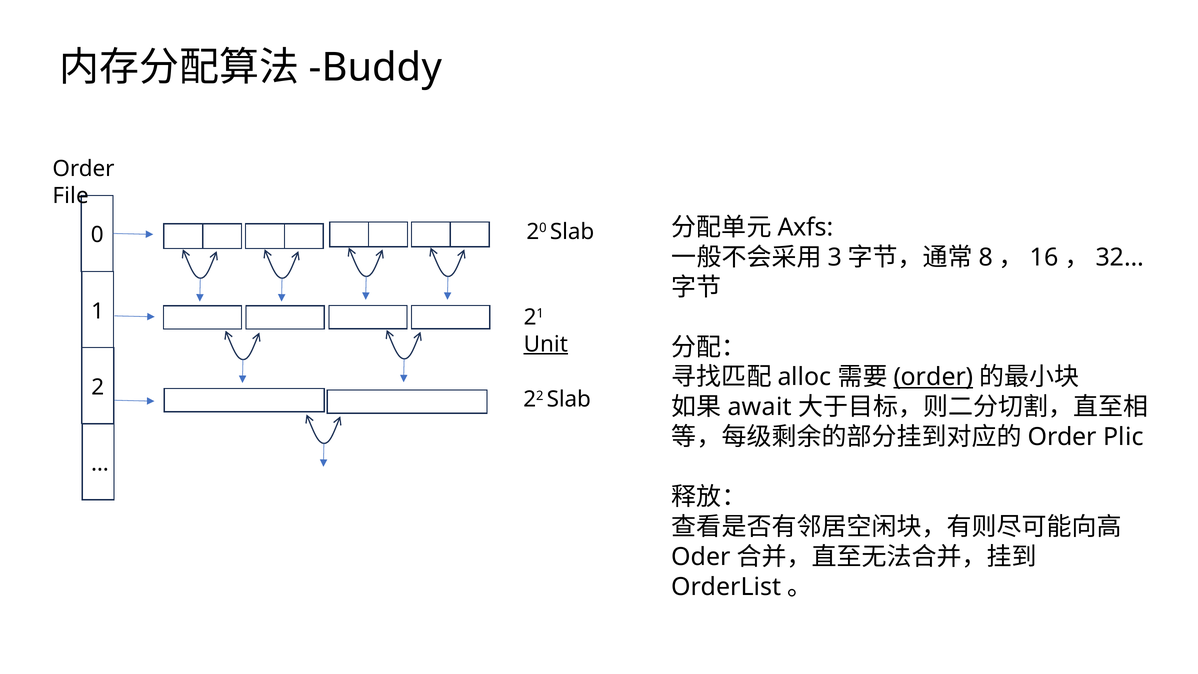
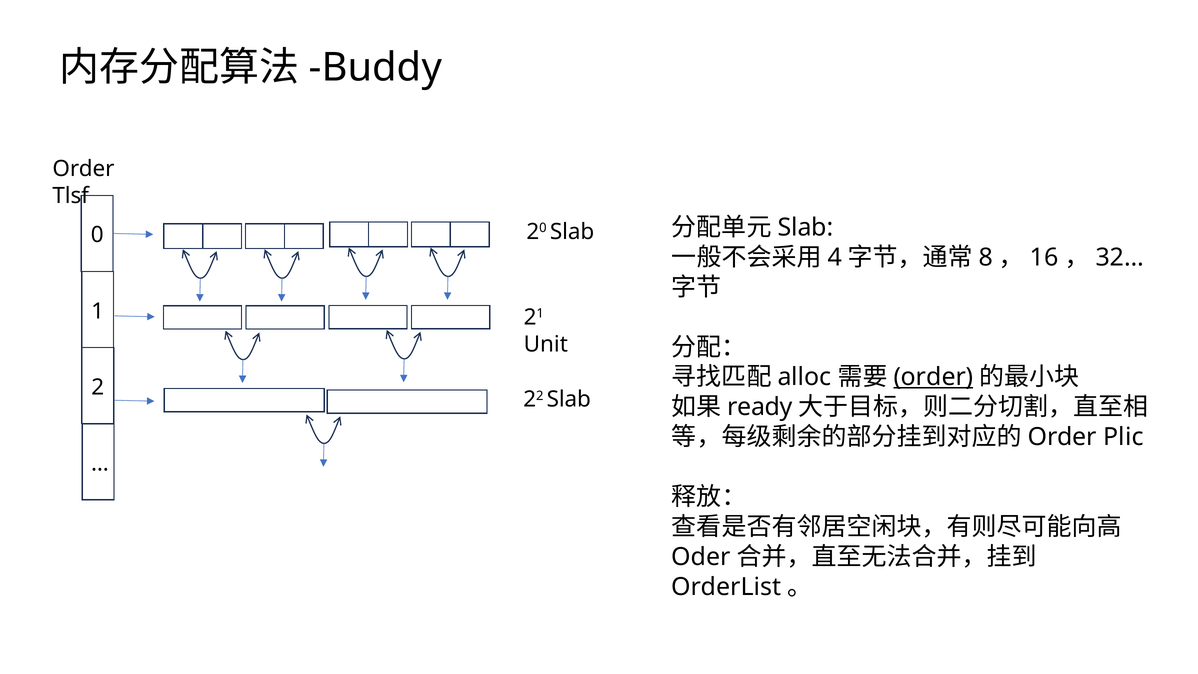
File: File -> Tlsf
Axfs at (805, 227): Axfs -> Slab
3: 3 -> 4
Unit underline: present -> none
await: await -> ready
